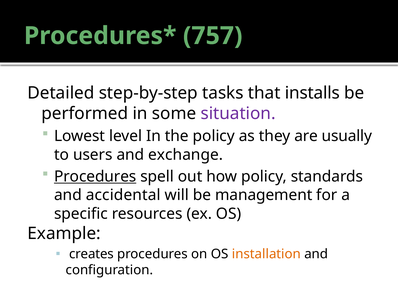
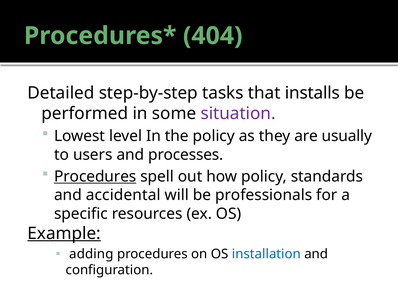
757: 757 -> 404
exchange: exchange -> processes
management: management -> professionals
Example underline: none -> present
creates: creates -> adding
installation colour: orange -> blue
